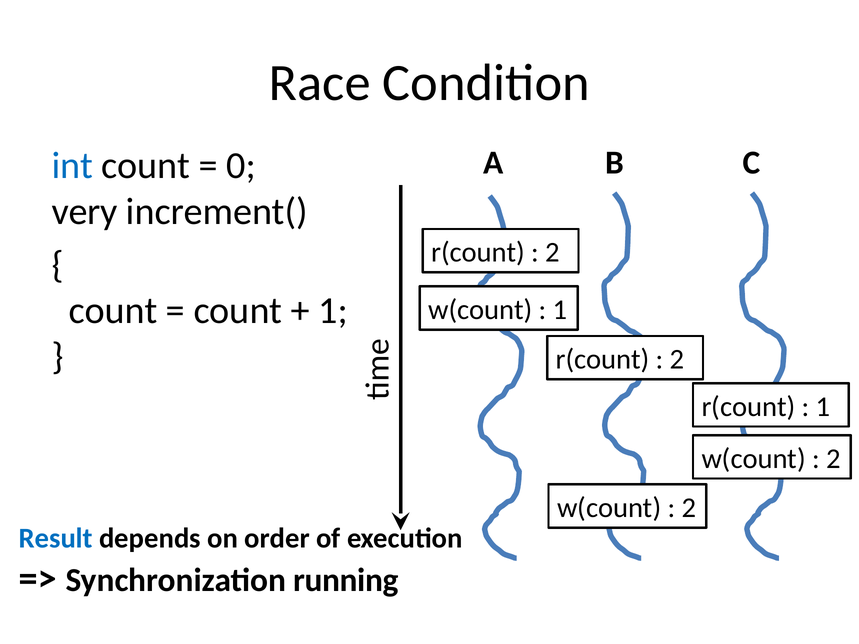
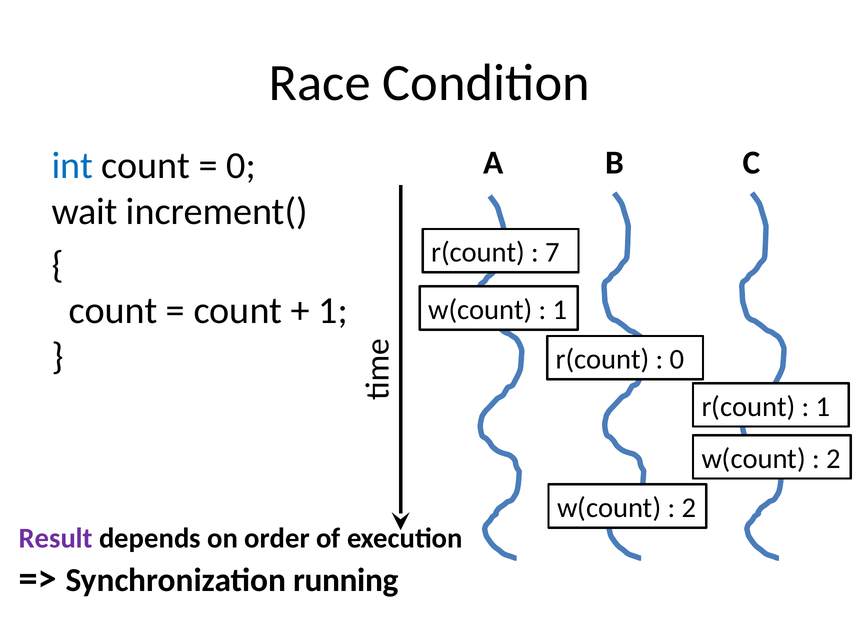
very: very -> wait
2 at (553, 253): 2 -> 7
2 at (677, 360): 2 -> 0
Result colour: blue -> purple
